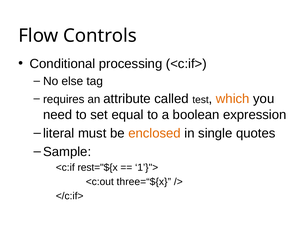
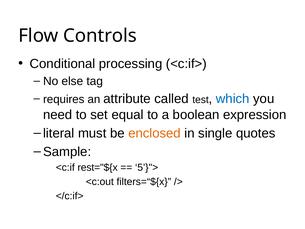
which colour: orange -> blue
1’}">: 1’}"> -> 5’}">
three=“${x: three=“${x -> filters=“${x
